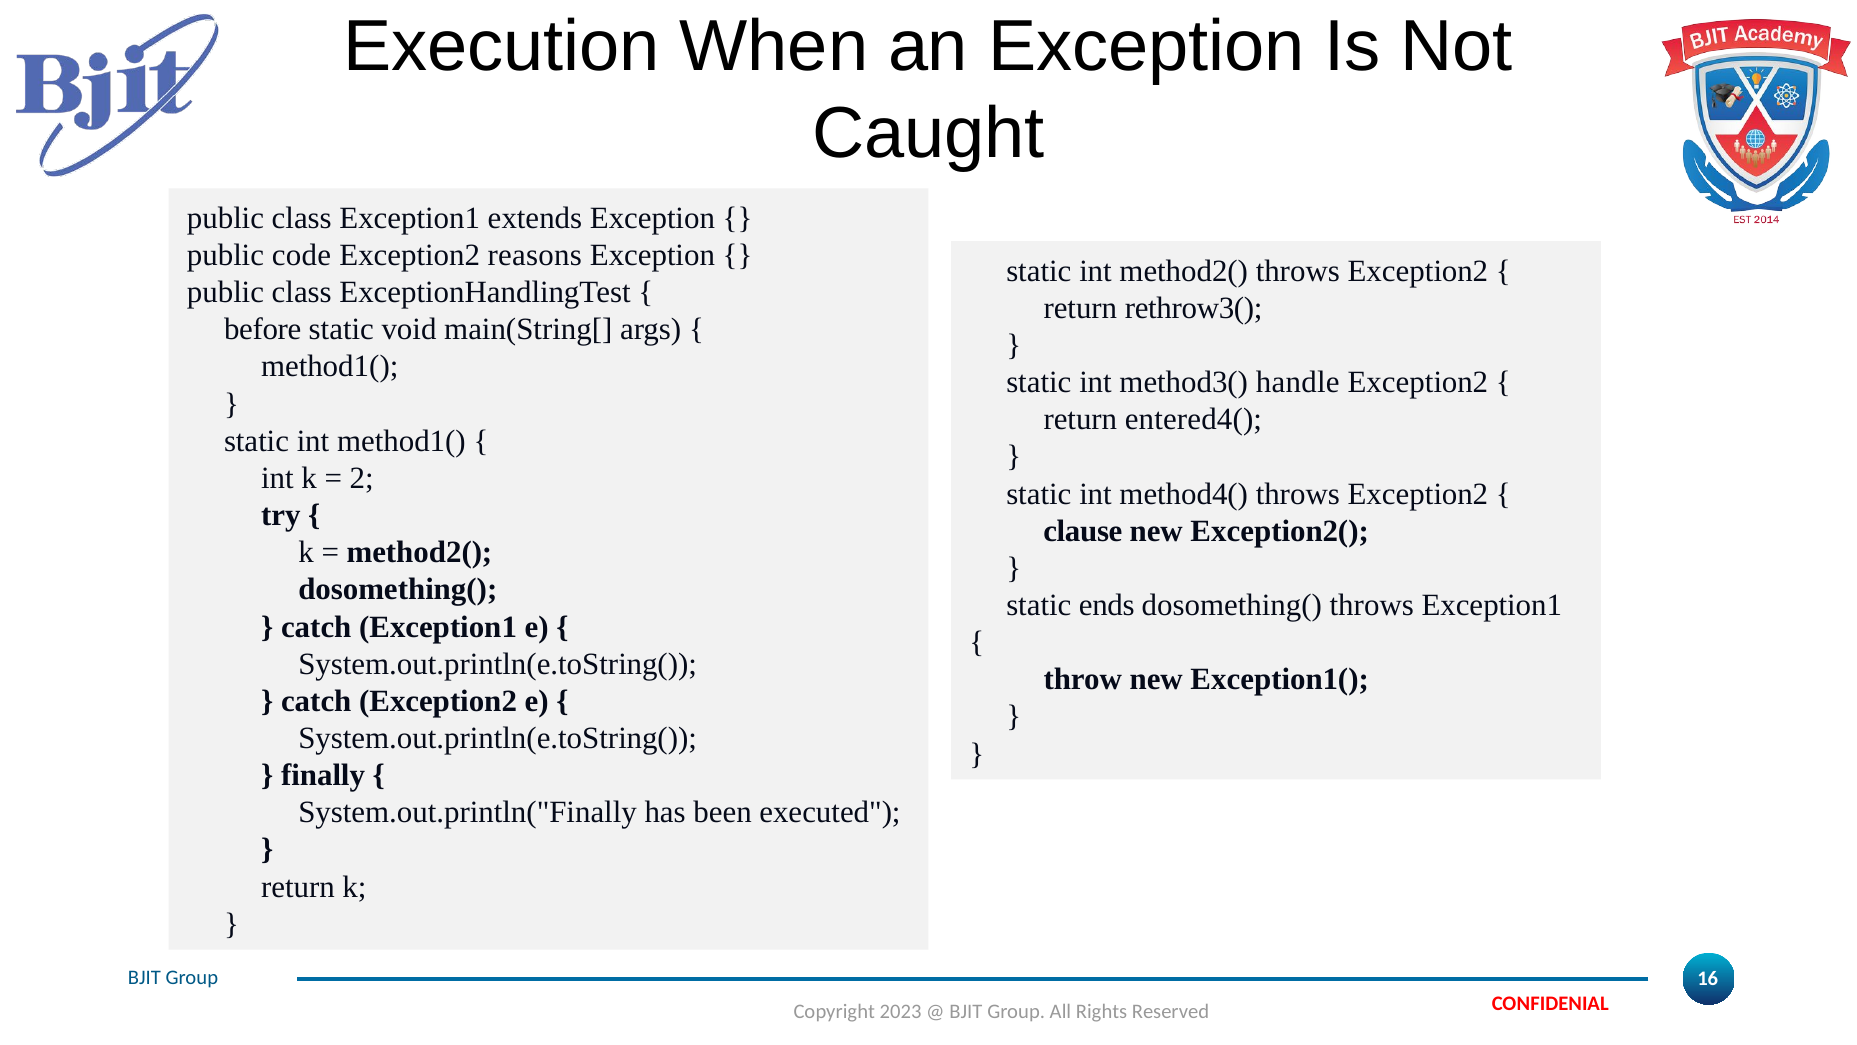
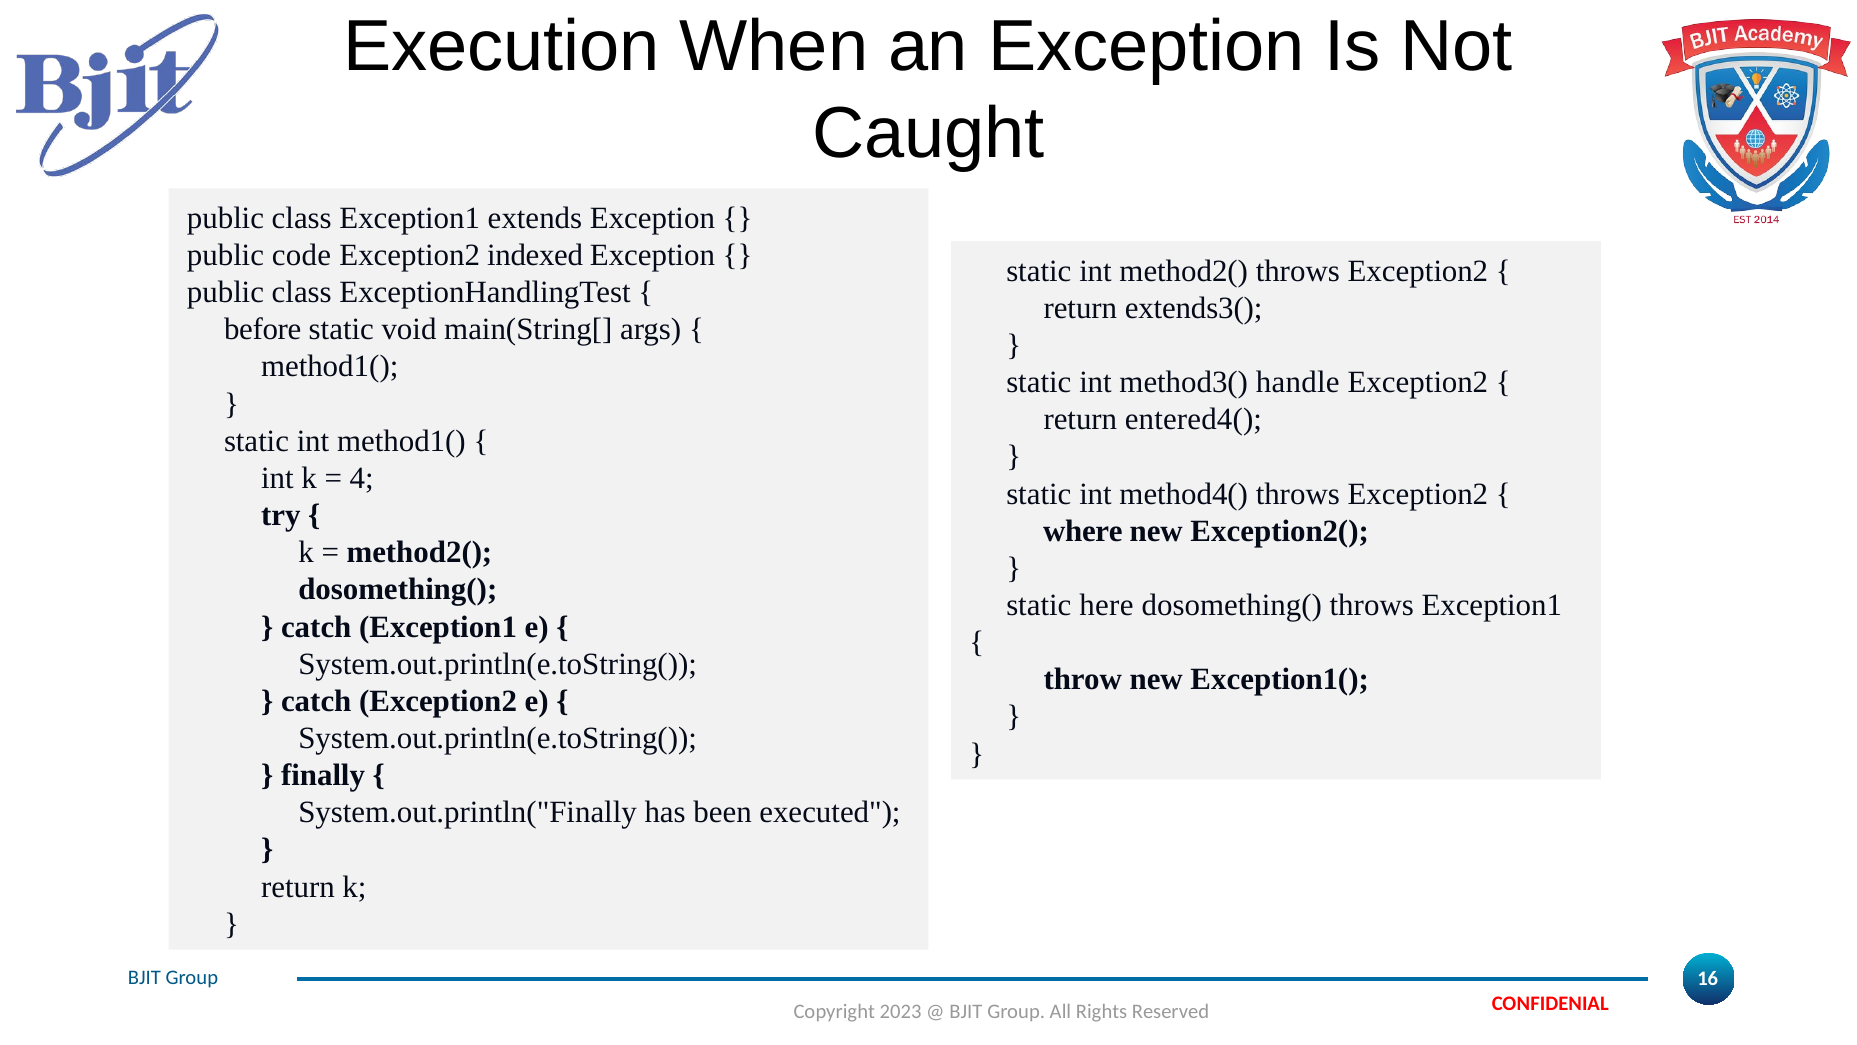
reasons: reasons -> indexed
rethrow3(: rethrow3( -> extends3(
2: 2 -> 4
clause: clause -> where
ends: ends -> here
